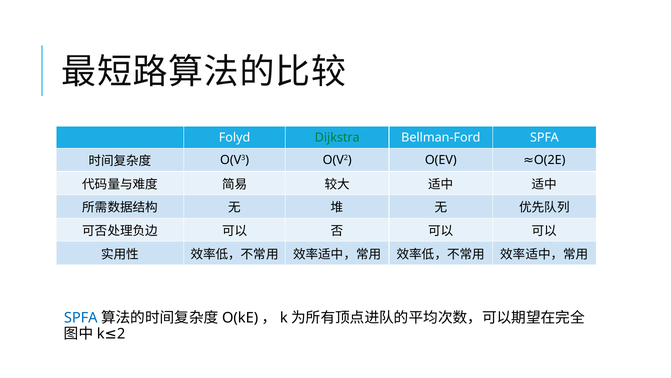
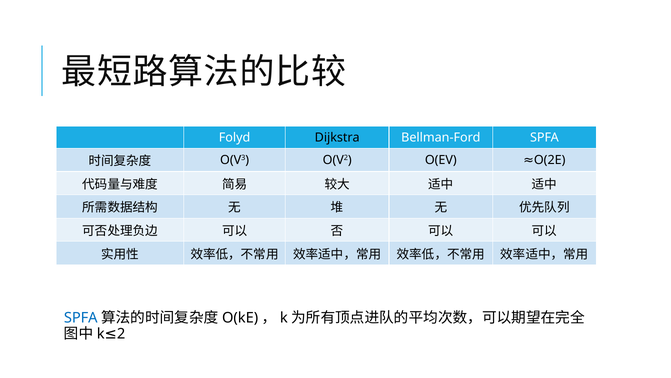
Dijkstra colour: green -> black
